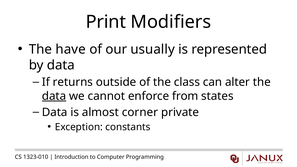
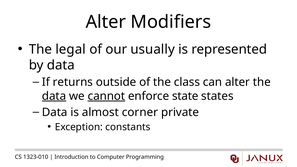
Print at (106, 22): Print -> Alter
have: have -> legal
cannot underline: none -> present
from: from -> state
